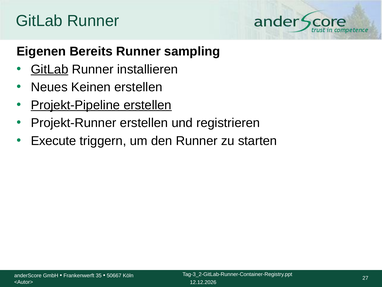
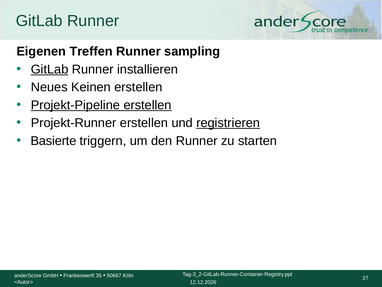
Bereits: Bereits -> Treffen
registrieren underline: none -> present
Execute: Execute -> Basierte
